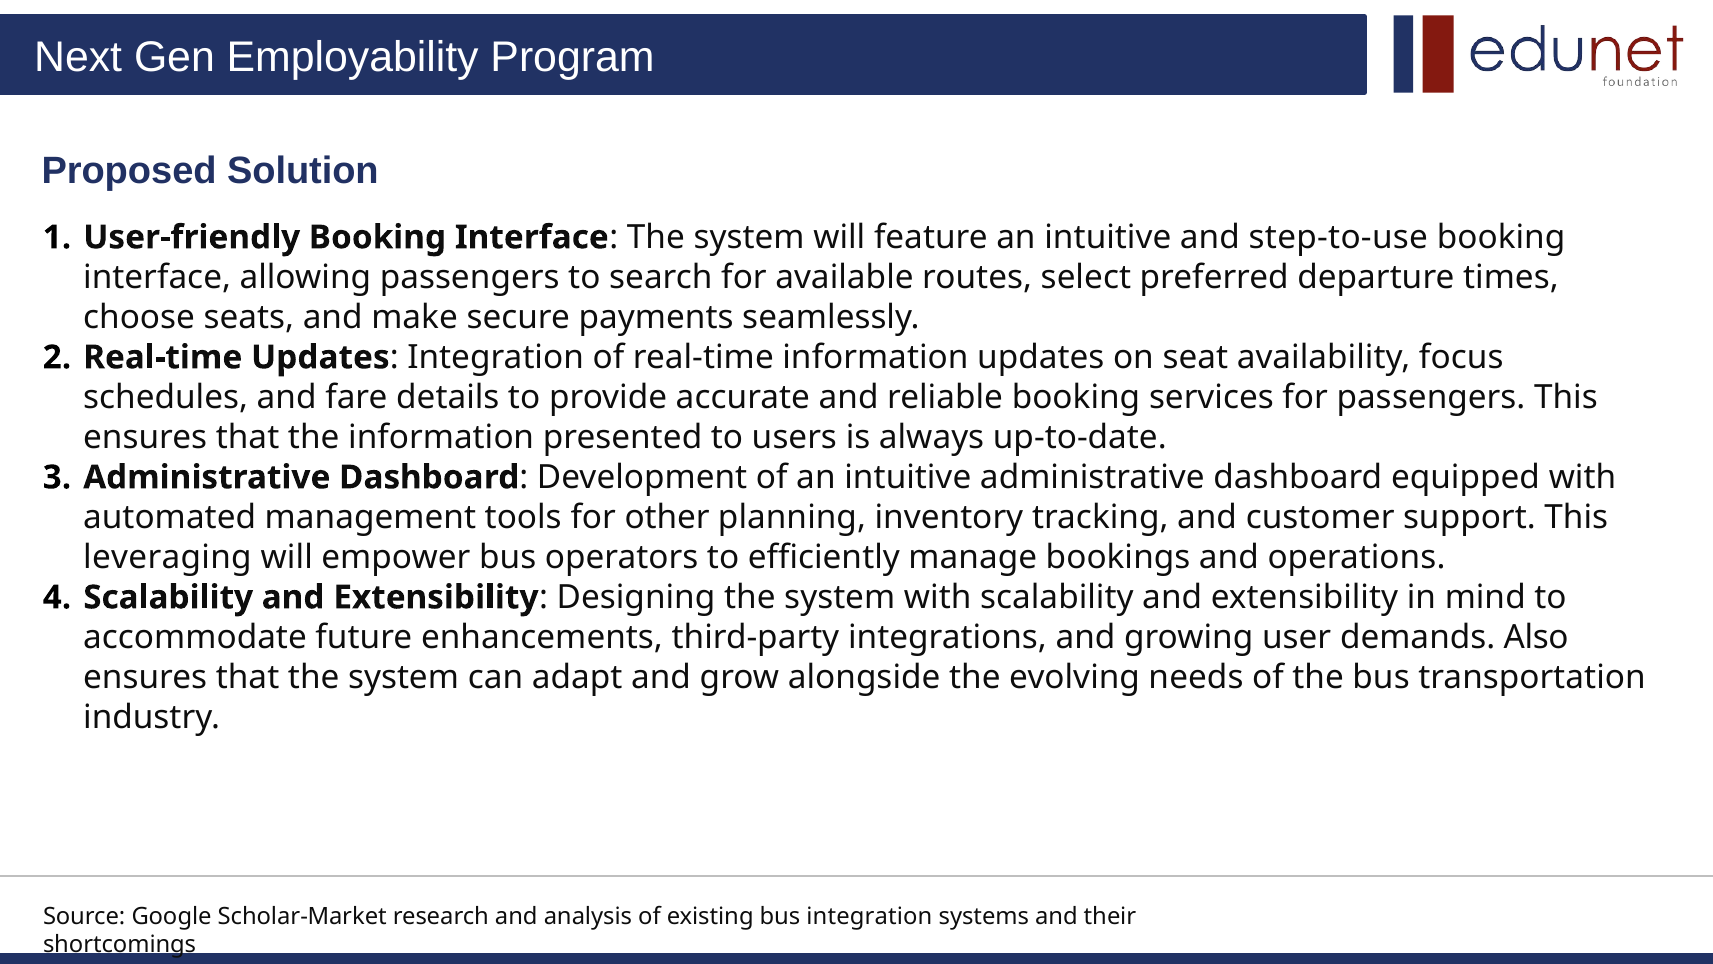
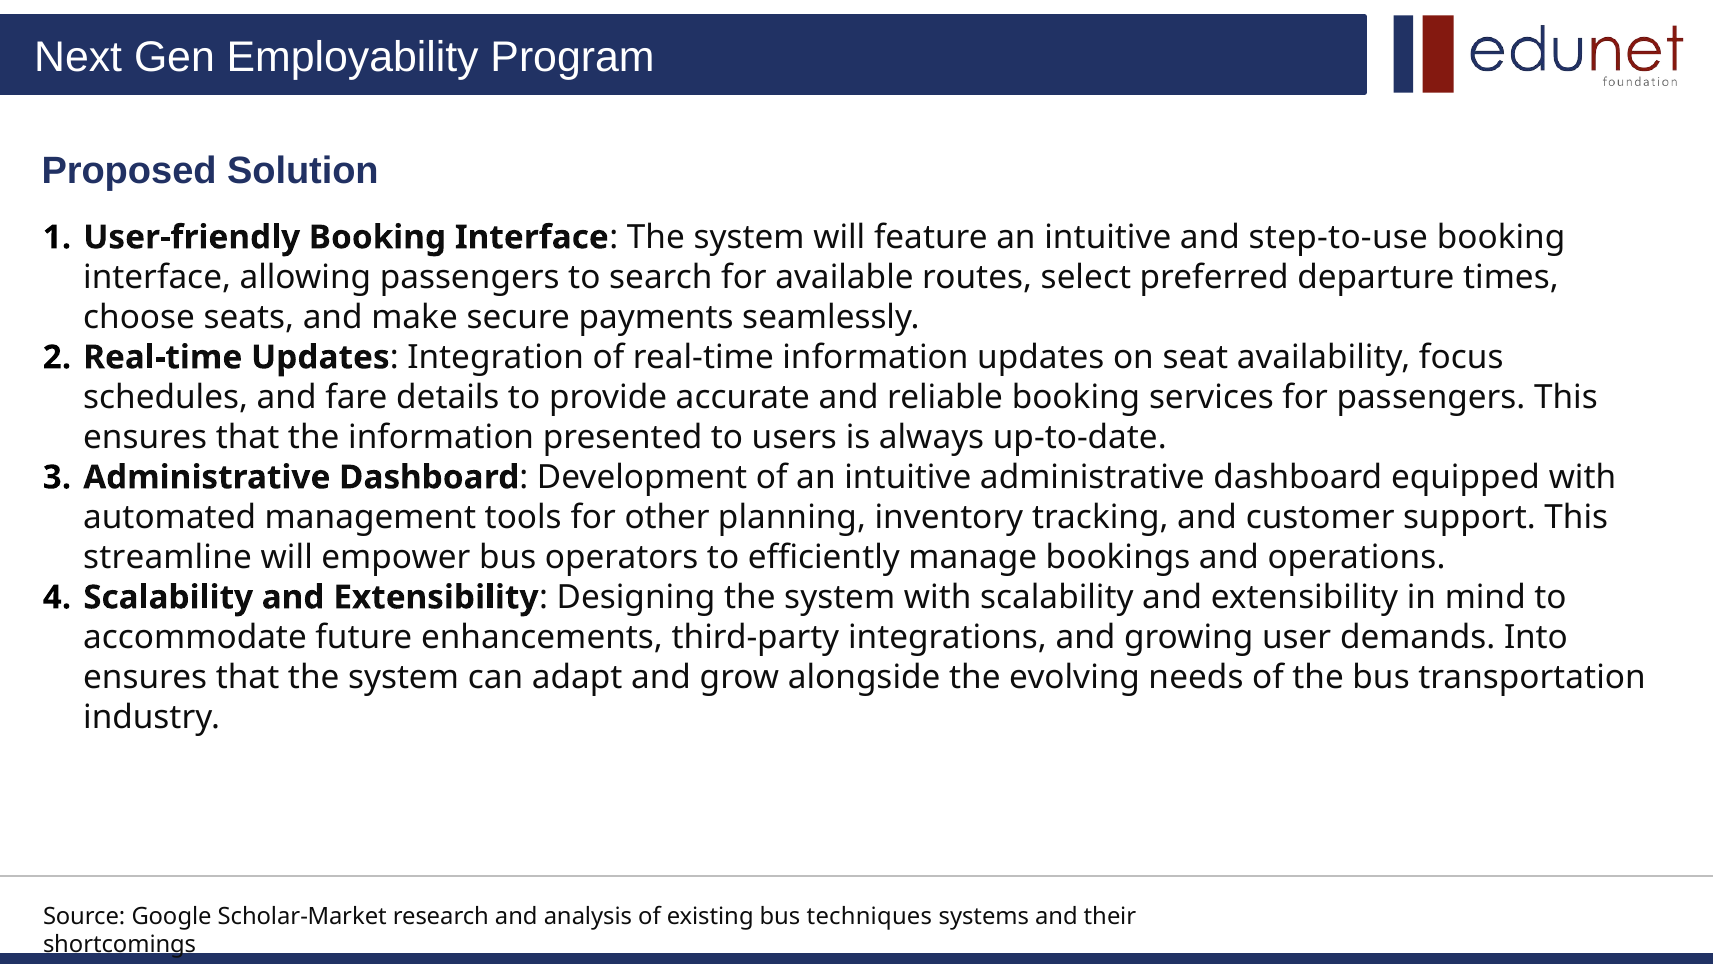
leveraging: leveraging -> streamline
Also: Also -> Into
bus integration: integration -> techniques
